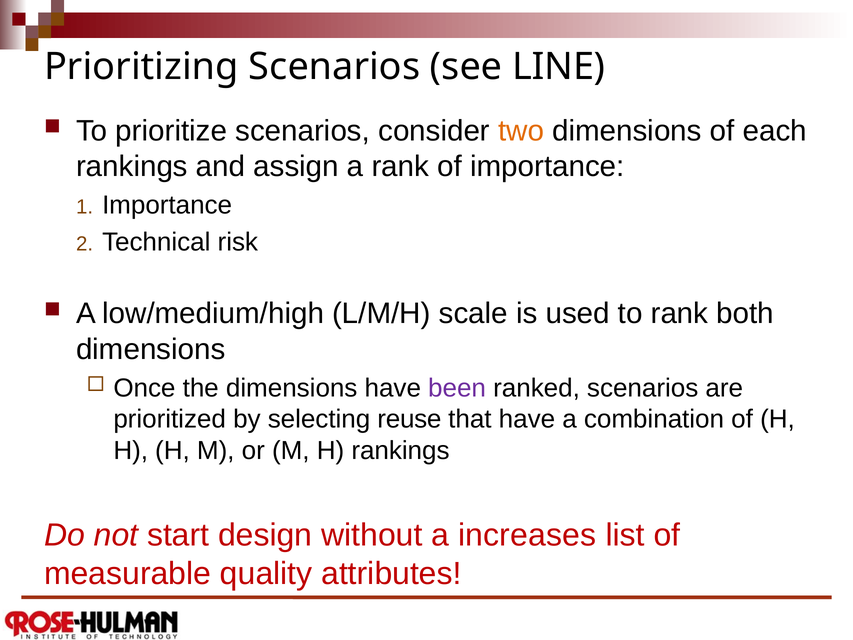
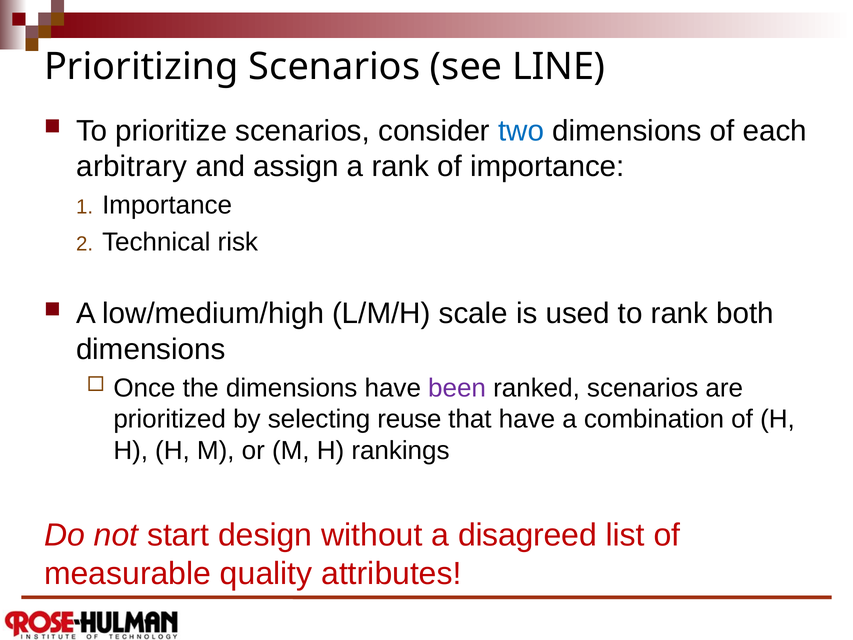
two colour: orange -> blue
rankings at (132, 166): rankings -> arbitrary
increases: increases -> disagreed
